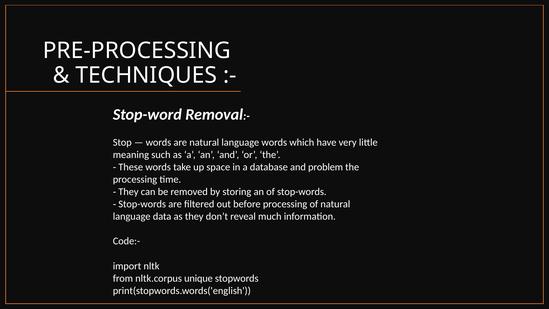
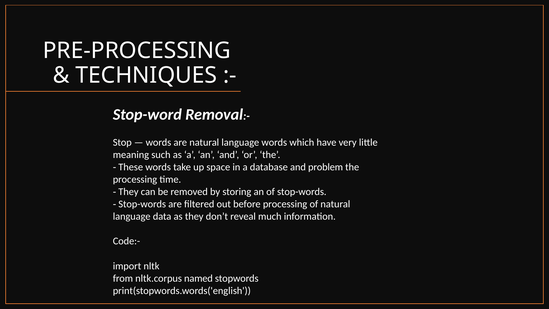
unique: unique -> named
